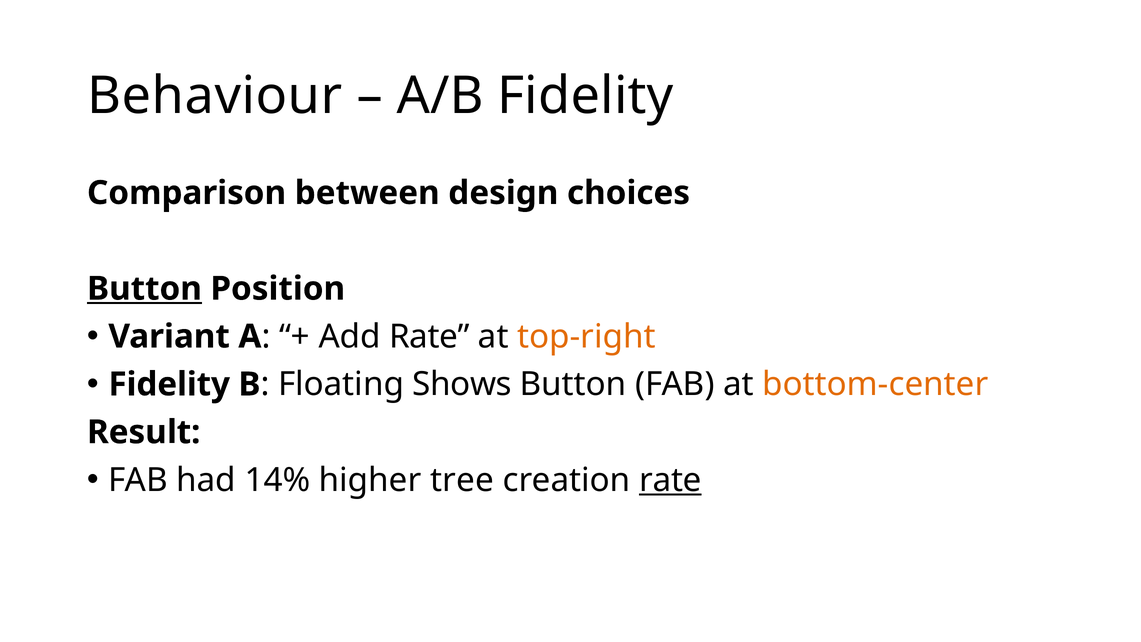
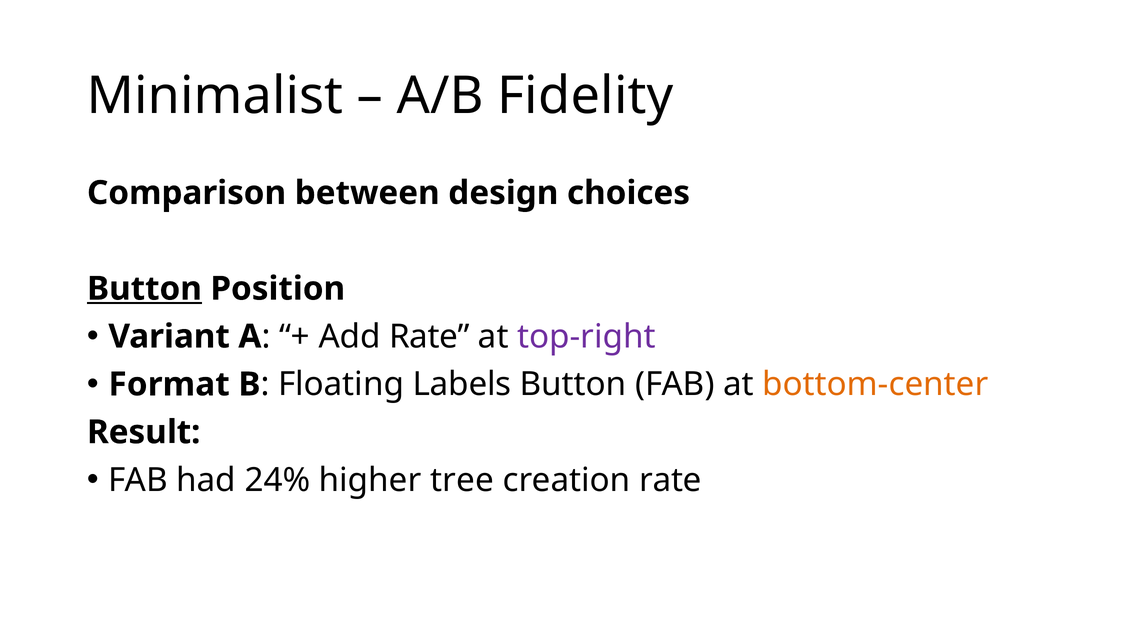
Behaviour: Behaviour -> Minimalist
top-right colour: orange -> purple
Fidelity at (169, 384): Fidelity -> Format
Shows: Shows -> Labels
14%: 14% -> 24%
rate at (670, 480) underline: present -> none
